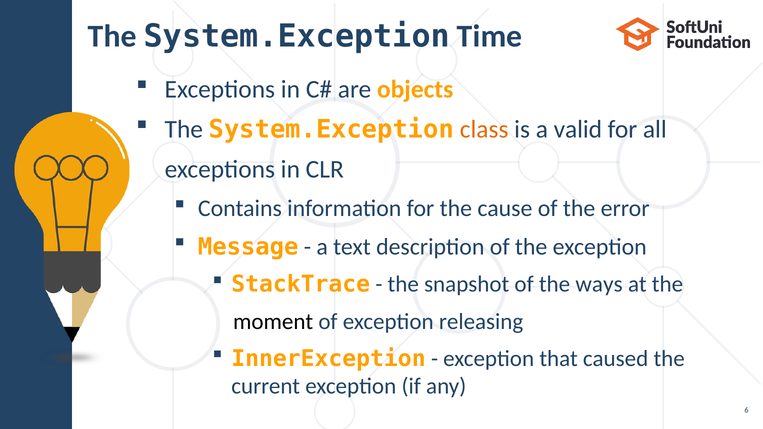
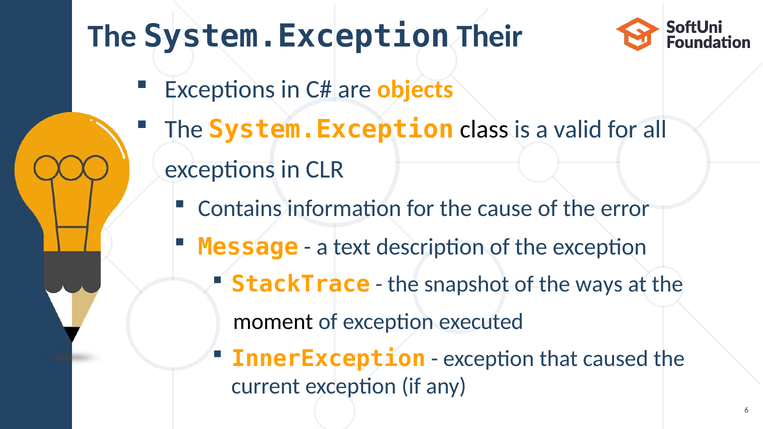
Time: Time -> Their
class colour: orange -> black
releasing: releasing -> executed
